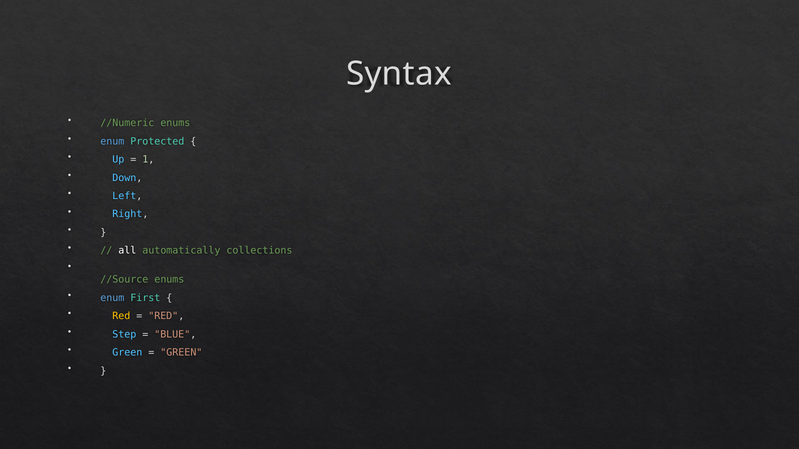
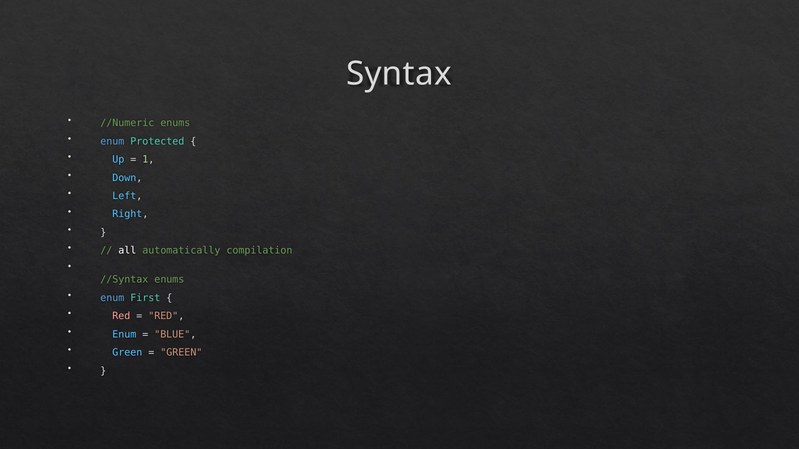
collections: collections -> compilation
//Source: //Source -> //Syntax
Red at (121, 316) colour: yellow -> pink
Step at (124, 335): Step -> Enum
